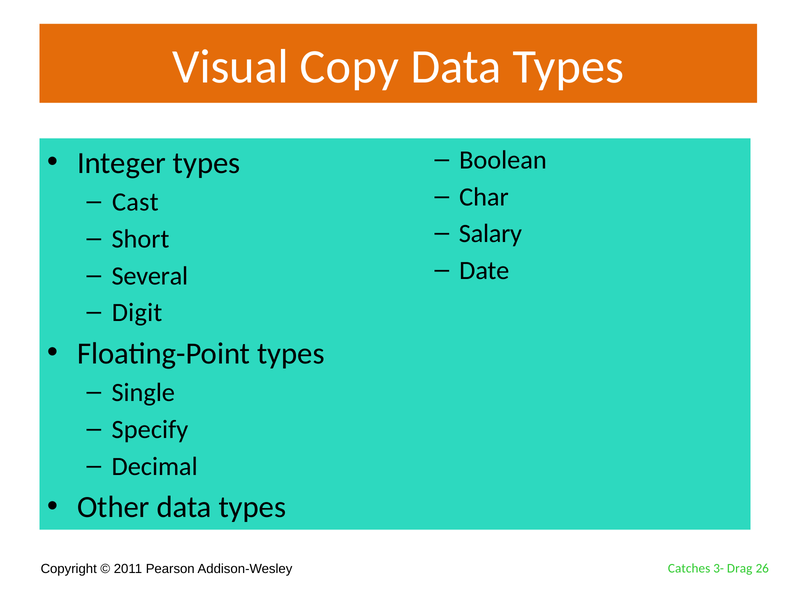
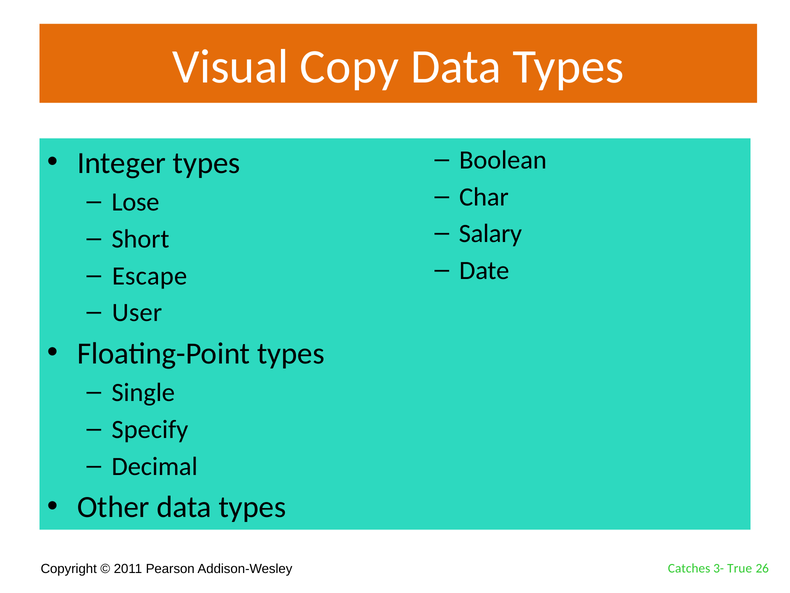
Cast: Cast -> Lose
Several: Several -> Escape
Digit: Digit -> User
Drag: Drag -> True
